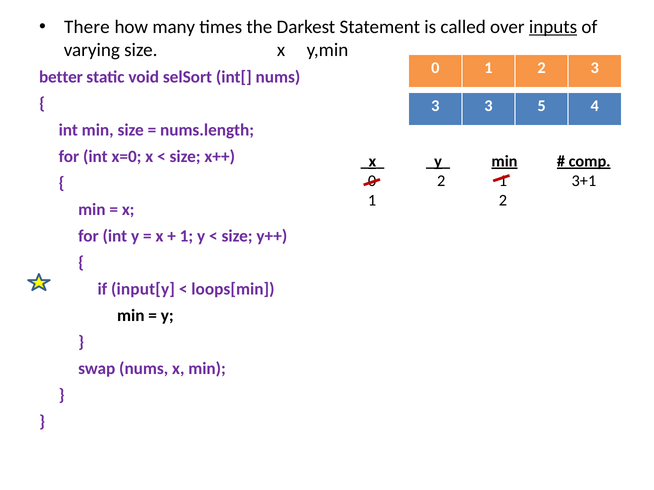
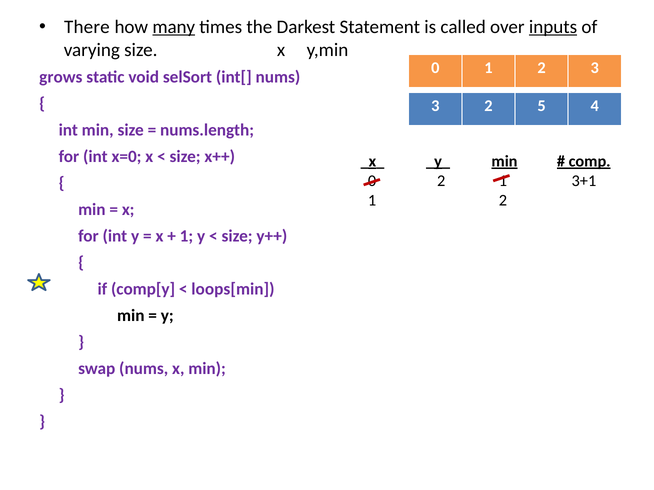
many underline: none -> present
better: better -> grows
3 3: 3 -> 2
input[y: input[y -> comp[y
